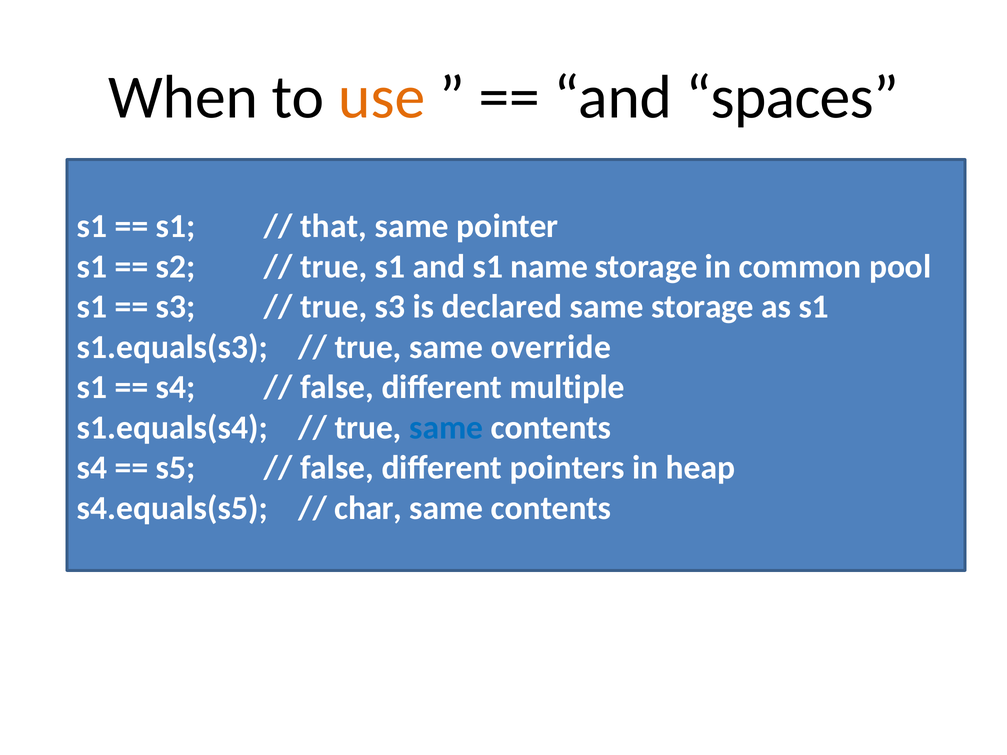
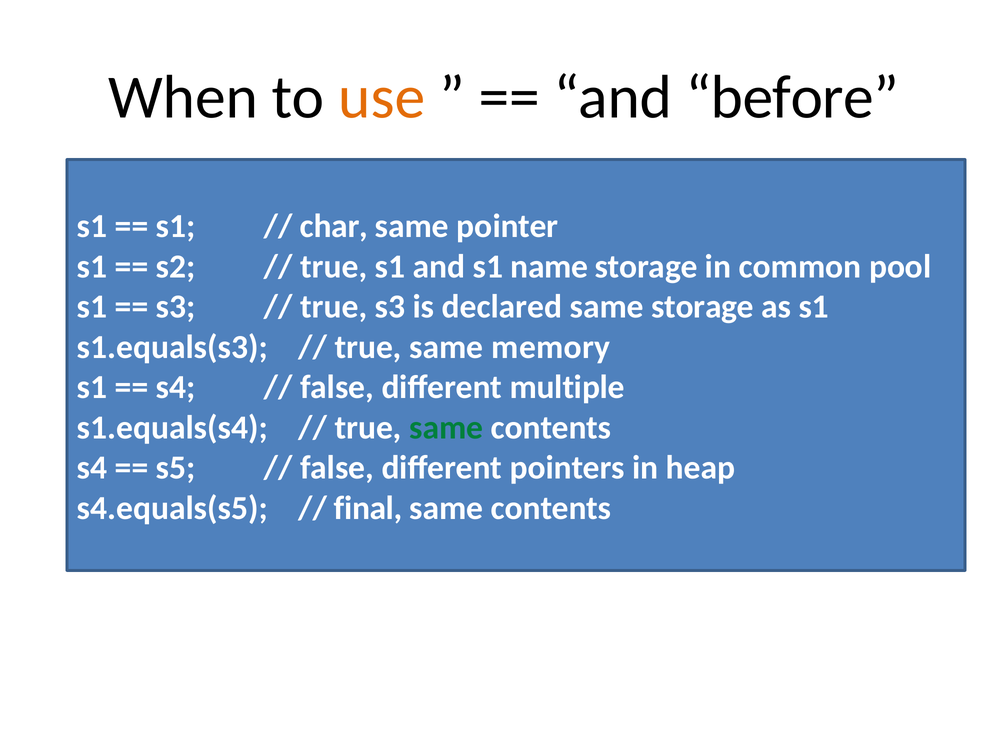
spaces: spaces -> before
that: that -> char
override: override -> memory
same at (446, 428) colour: blue -> green
char: char -> final
